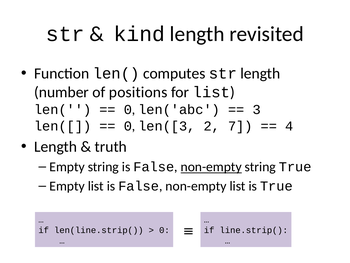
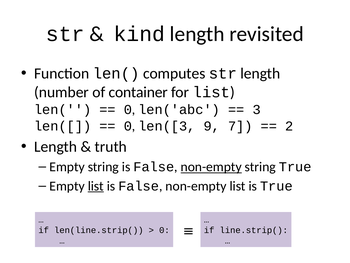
positions: positions -> container
2: 2 -> 9
4: 4 -> 2
list at (96, 186) underline: none -> present
